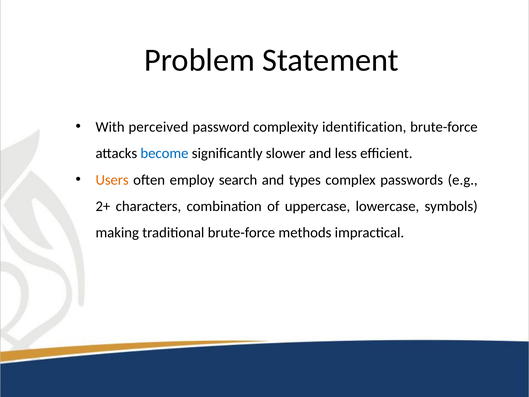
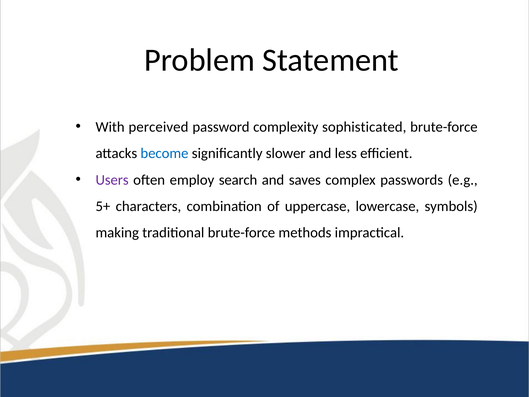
identification: identification -> sophisticated
Users colour: orange -> purple
types: types -> saves
2+: 2+ -> 5+
